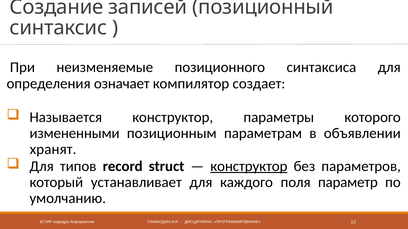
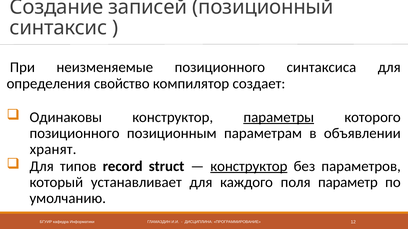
означает: означает -> свойство
Называется: Называется -> Одинаковы
параметры underline: none -> present
измененными at (75, 134): измененными -> позиционного
